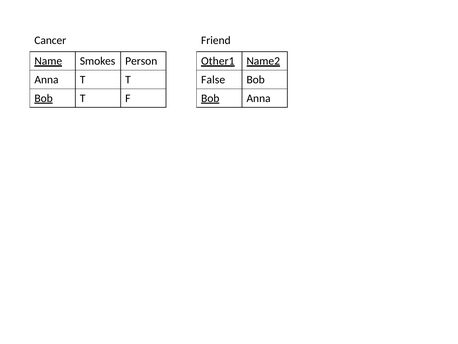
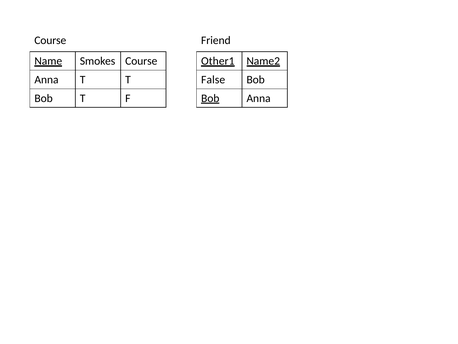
Cancer at (50, 40): Cancer -> Course
Smokes Person: Person -> Course
Bob at (44, 98) underline: present -> none
